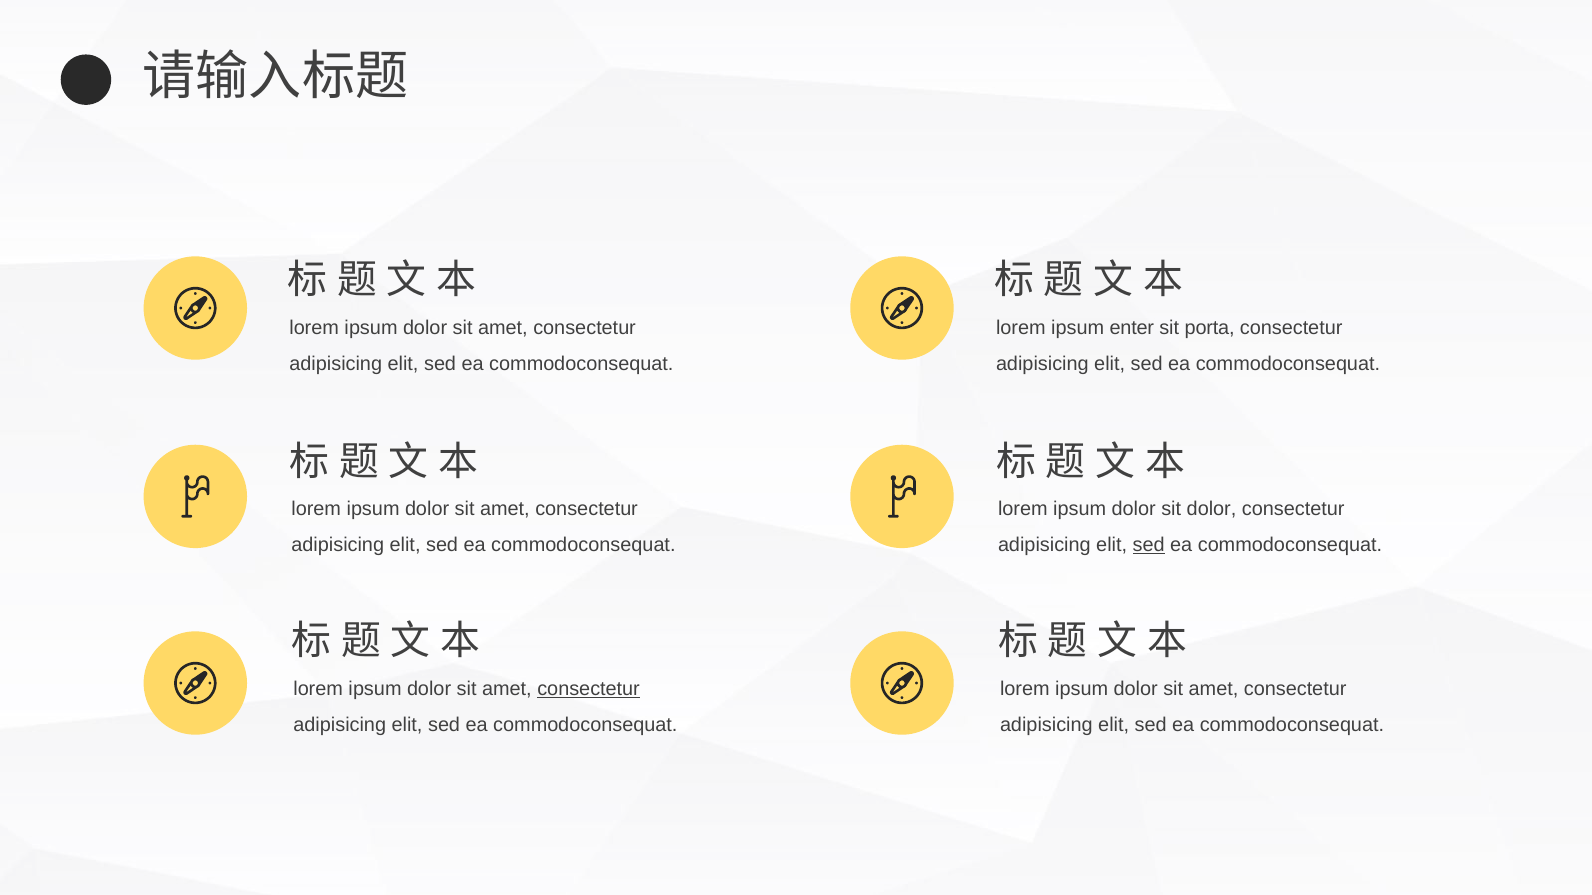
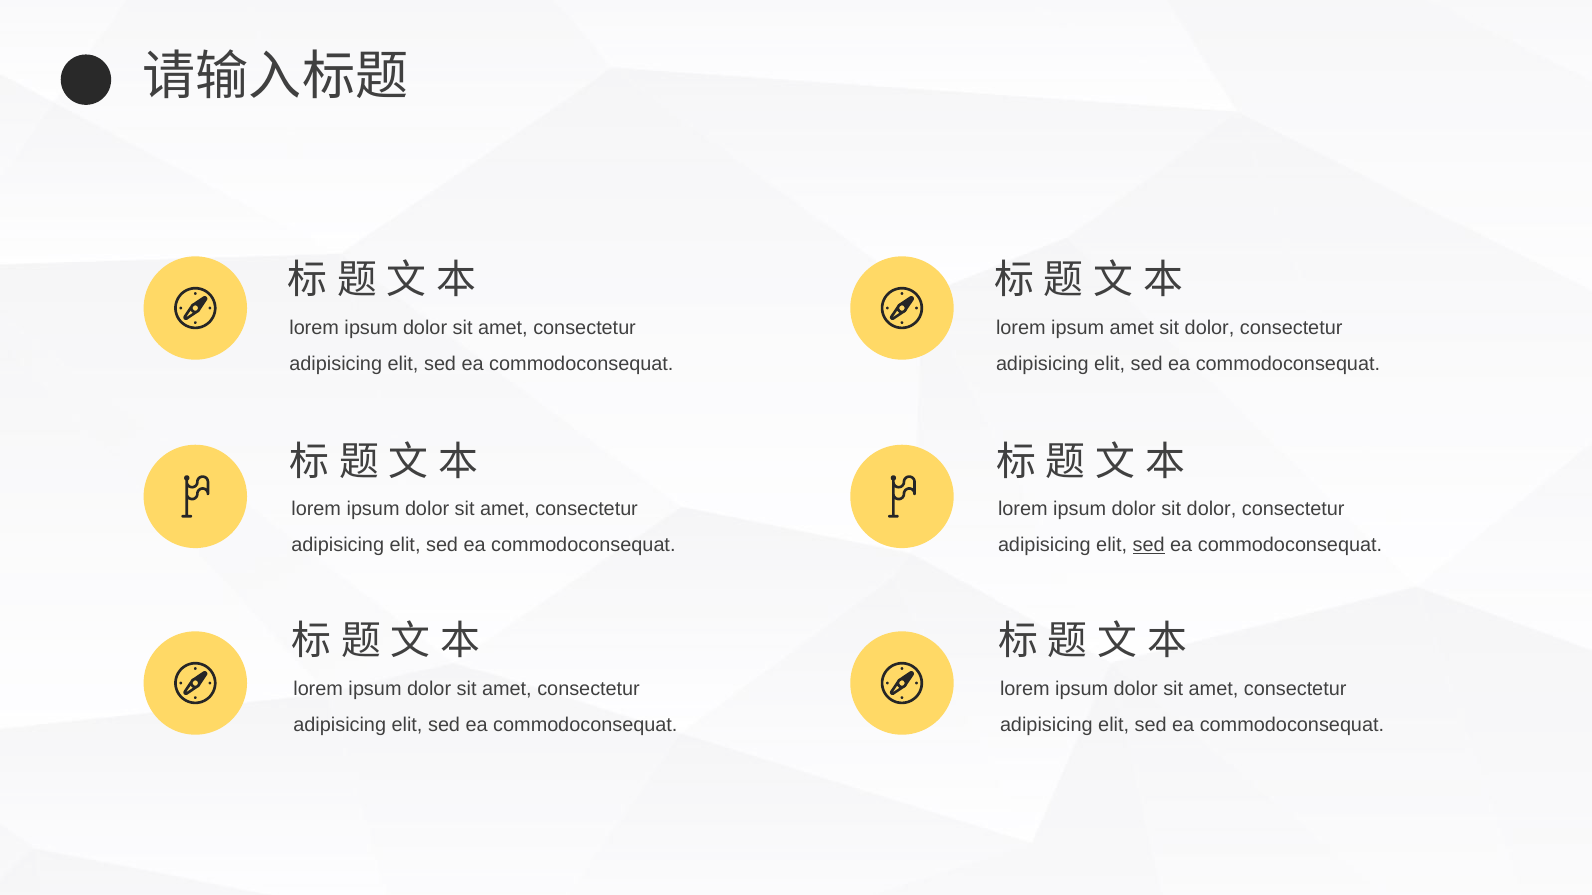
ipsum enter: enter -> amet
porta at (1210, 328): porta -> dolor
consectetur at (589, 689) underline: present -> none
